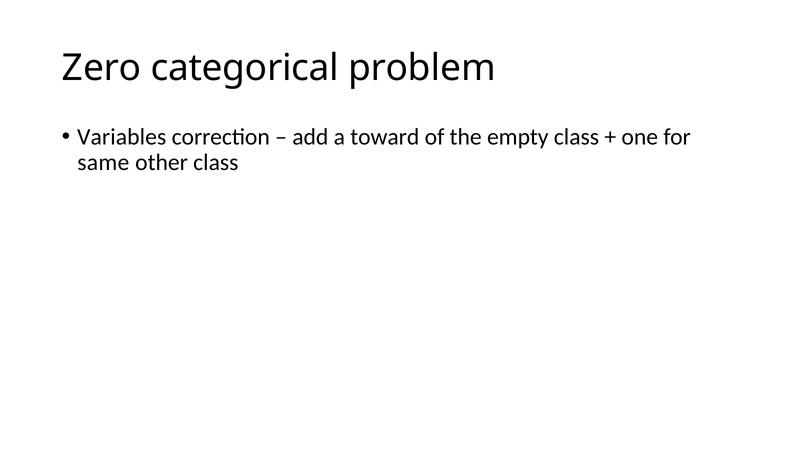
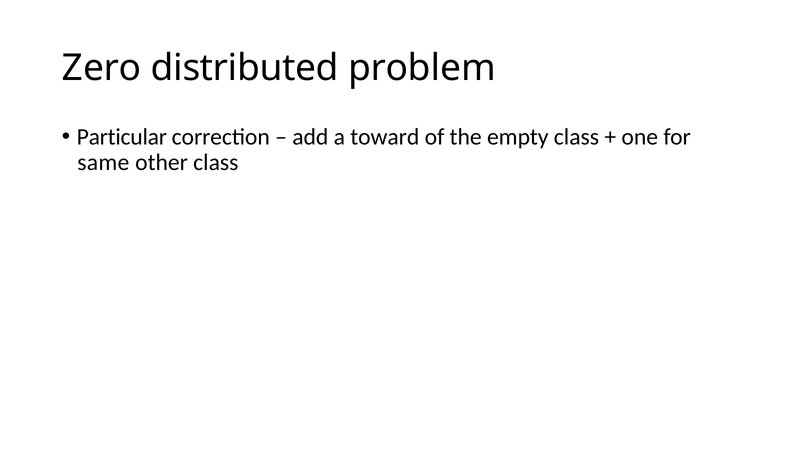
categorical: categorical -> distributed
Variables: Variables -> Particular
